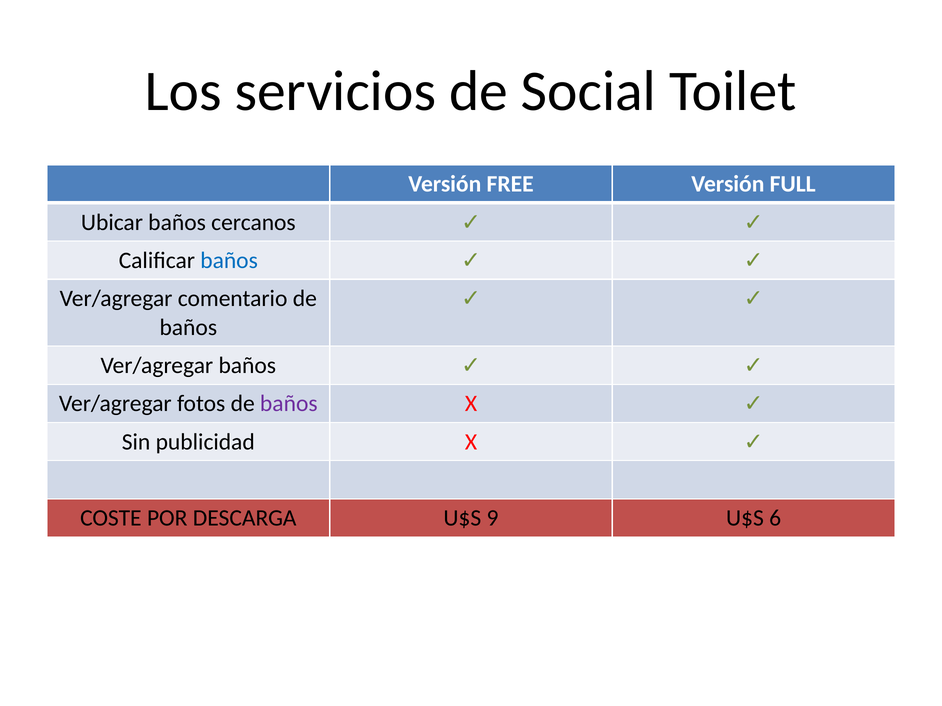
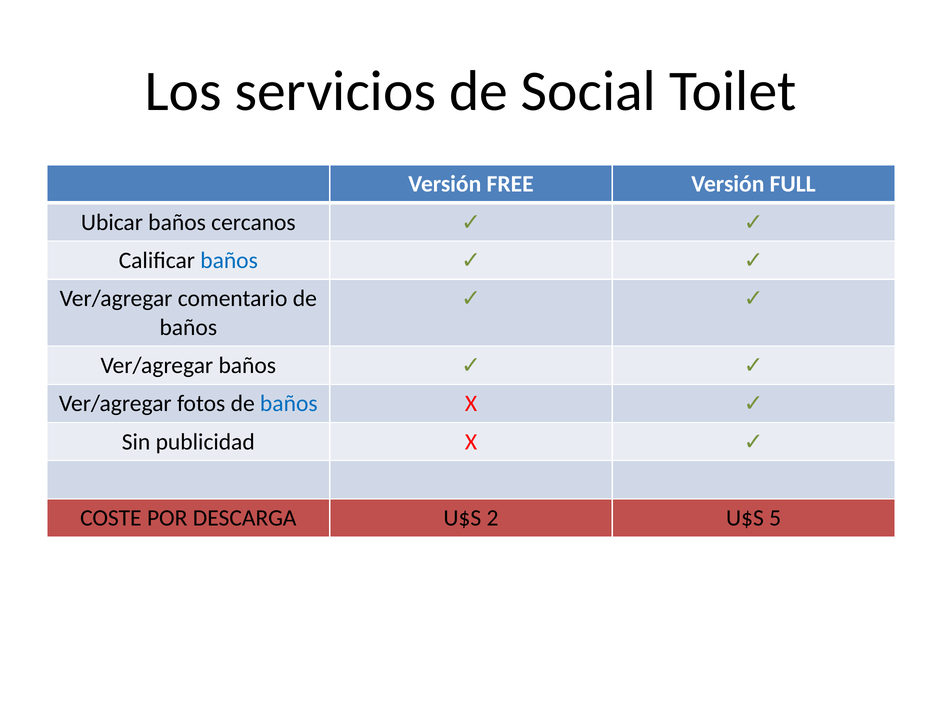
baños at (289, 404) colour: purple -> blue
9: 9 -> 2
6: 6 -> 5
